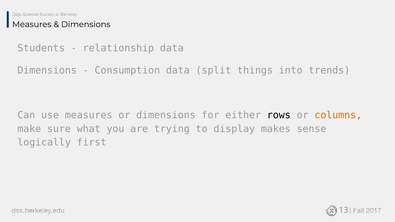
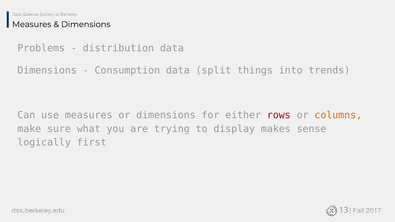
Students: Students -> Problems
relationship: relationship -> distribution
rows colour: black -> red
